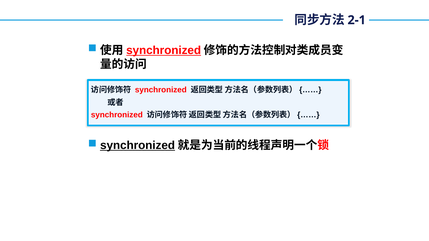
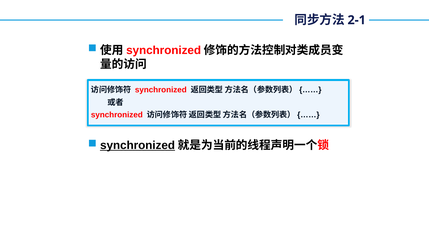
synchronized at (164, 50) underline: present -> none
